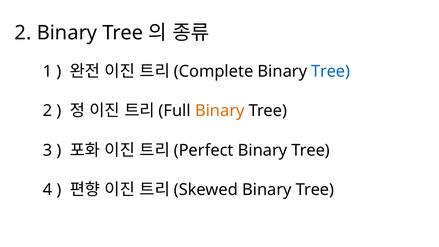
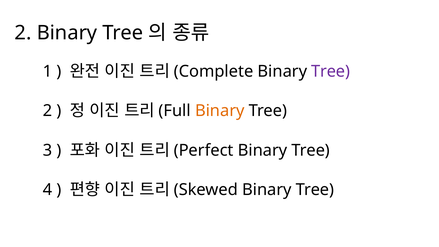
Tree at (331, 71) colour: blue -> purple
